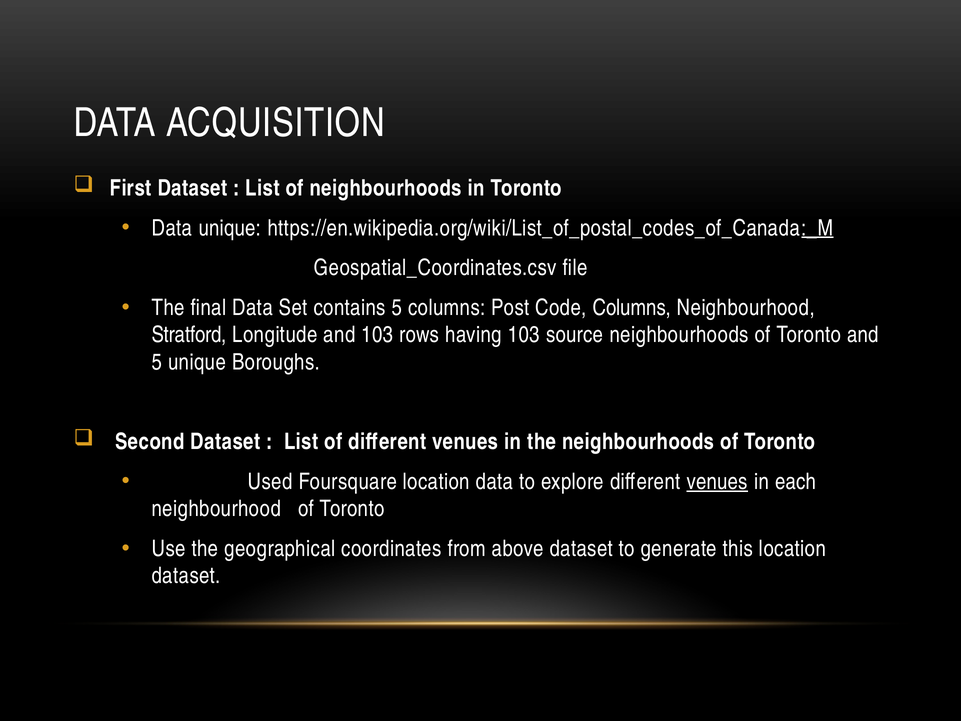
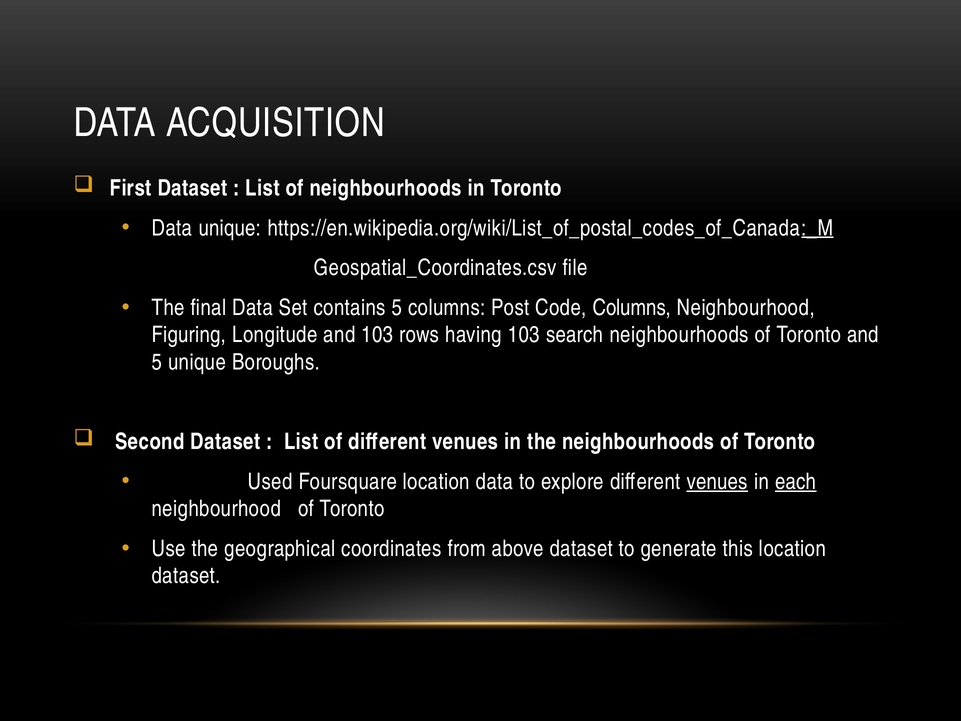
Stratford: Stratford -> Figuring
source: source -> search
each underline: none -> present
